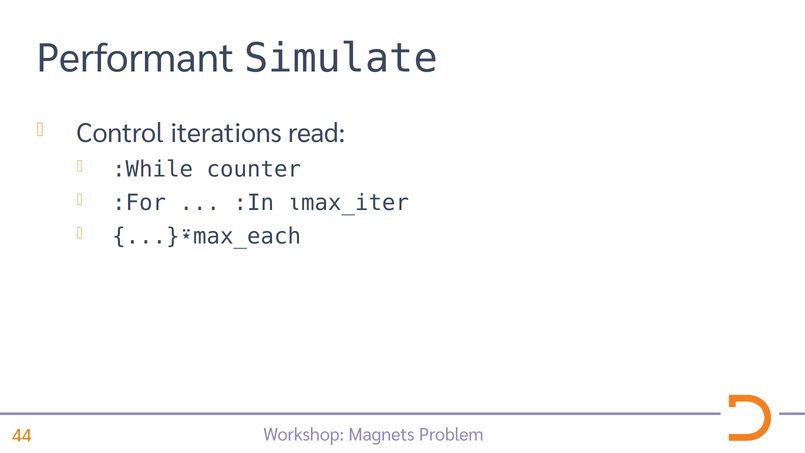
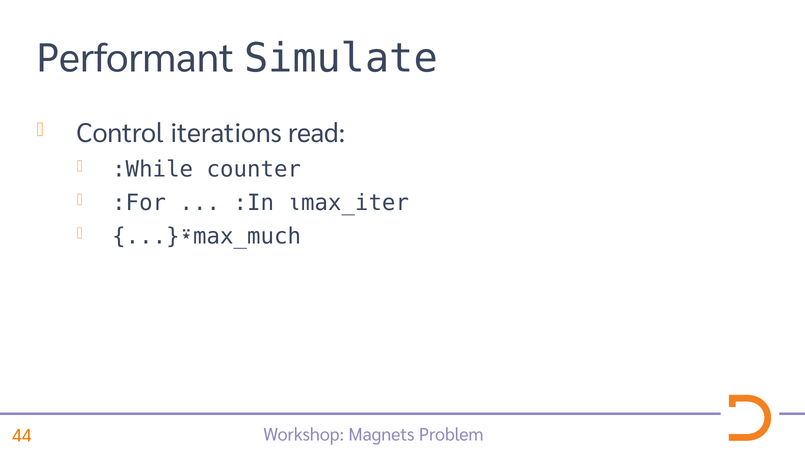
...}⍣max_each: ...}⍣max_each -> ...}⍣max_much
